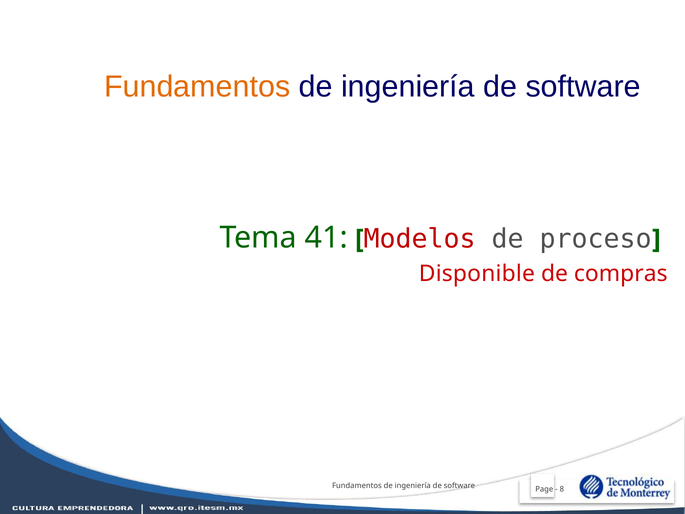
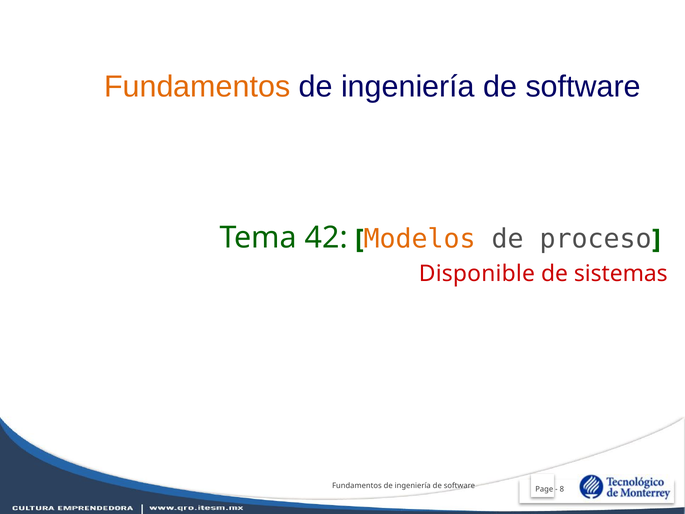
41: 41 -> 42
Modelos colour: red -> orange
compras: compras -> sistemas
